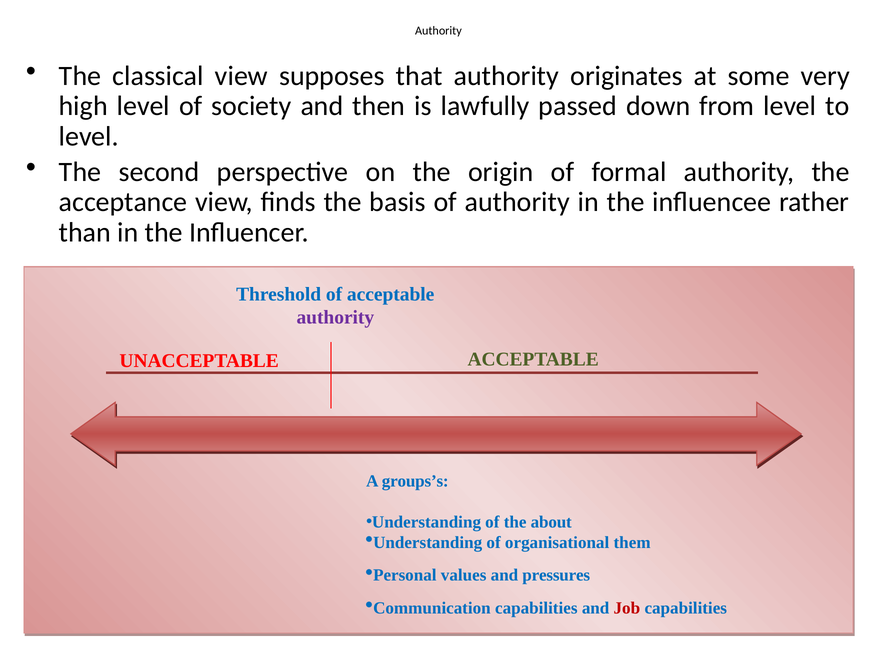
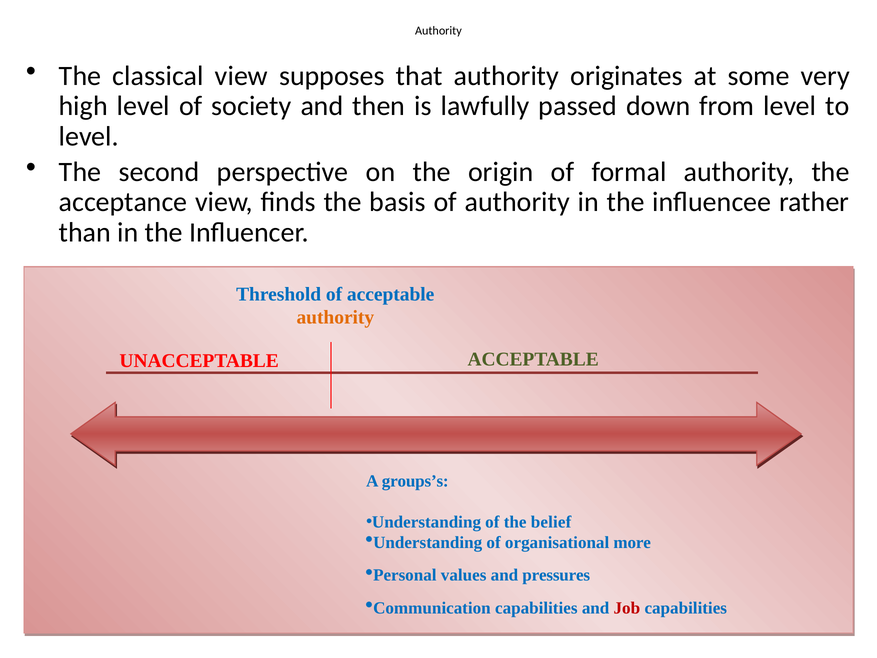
authority at (335, 317) colour: purple -> orange
about: about -> belief
them: them -> more
